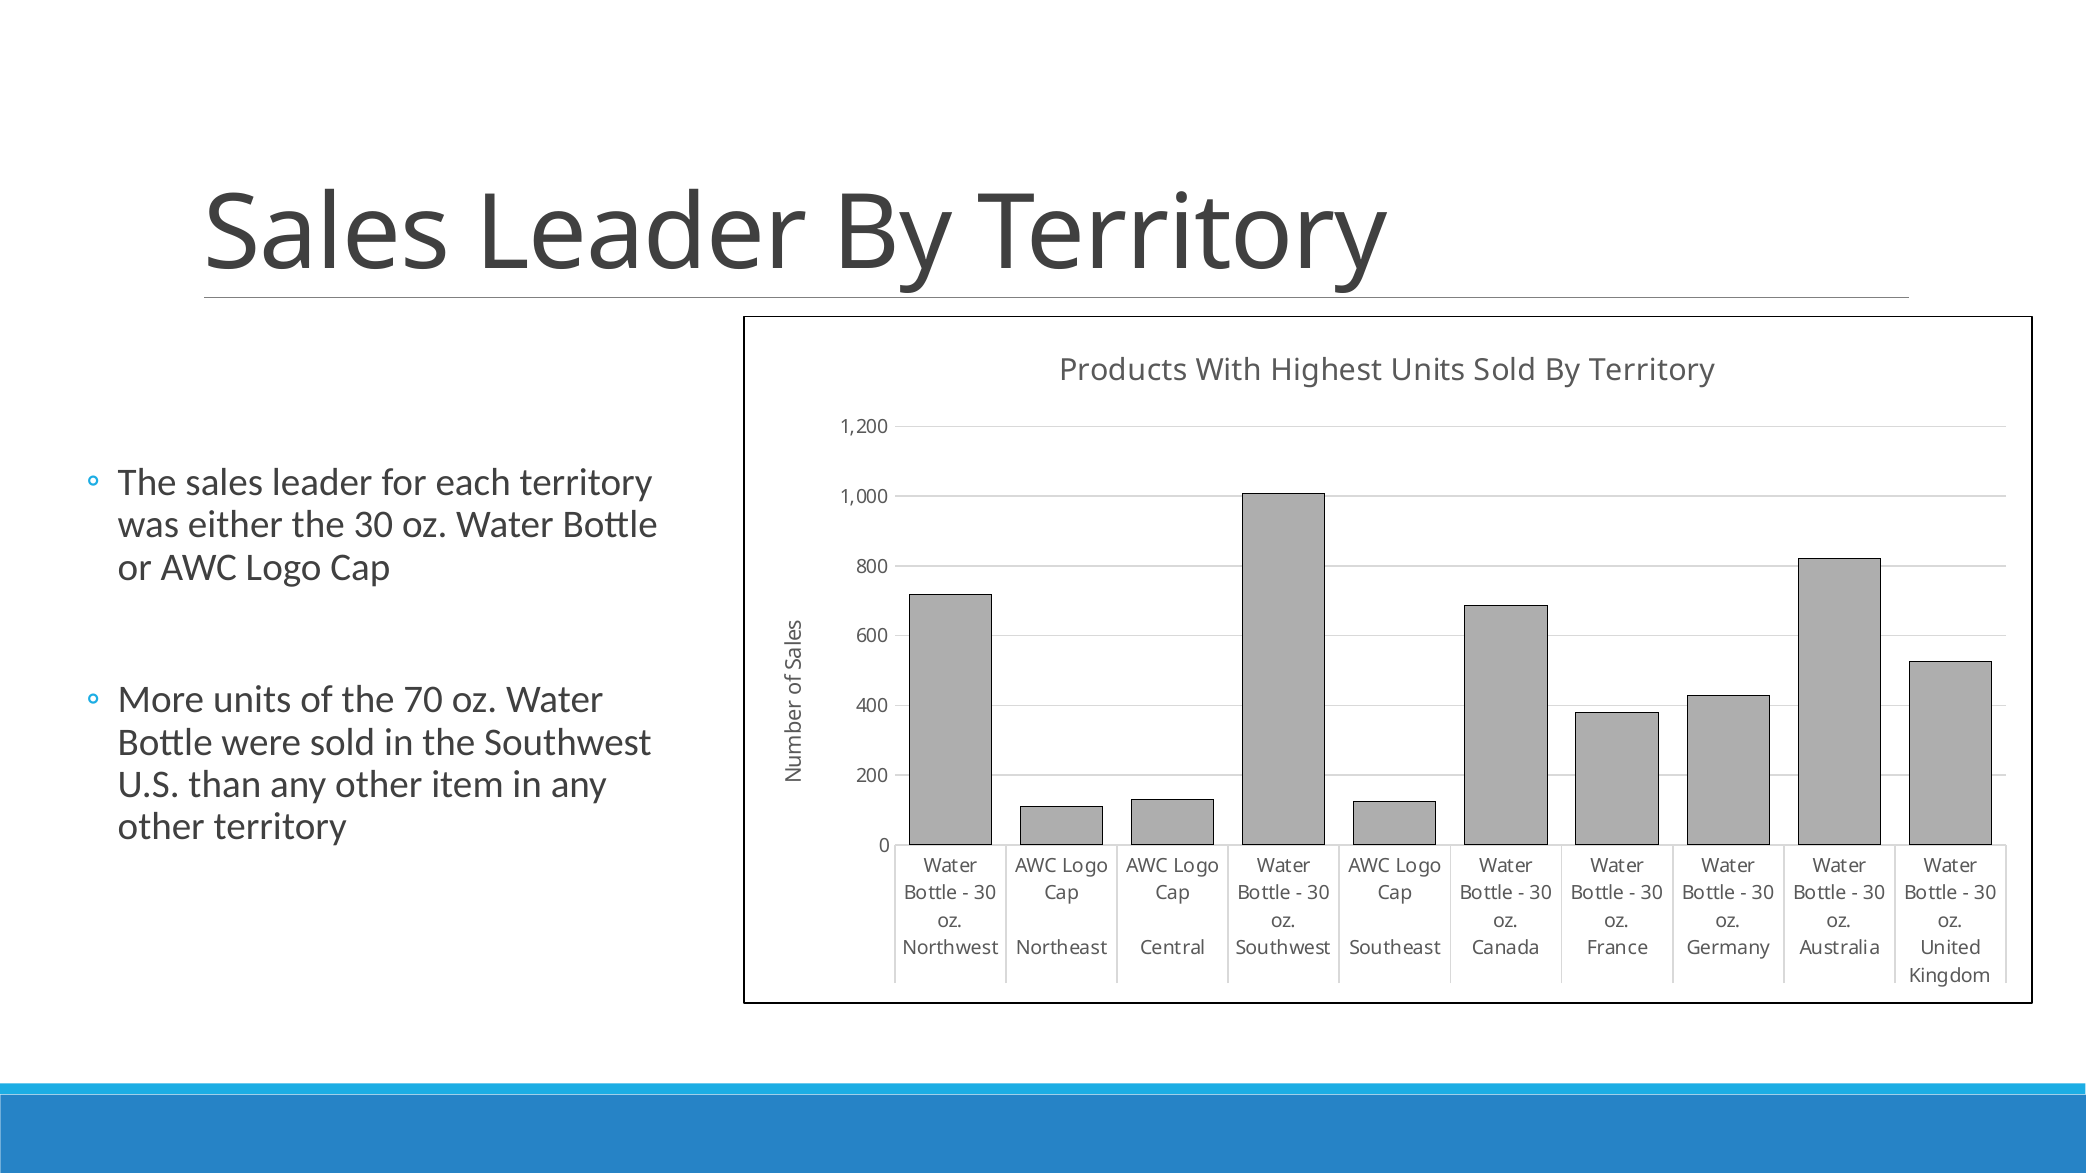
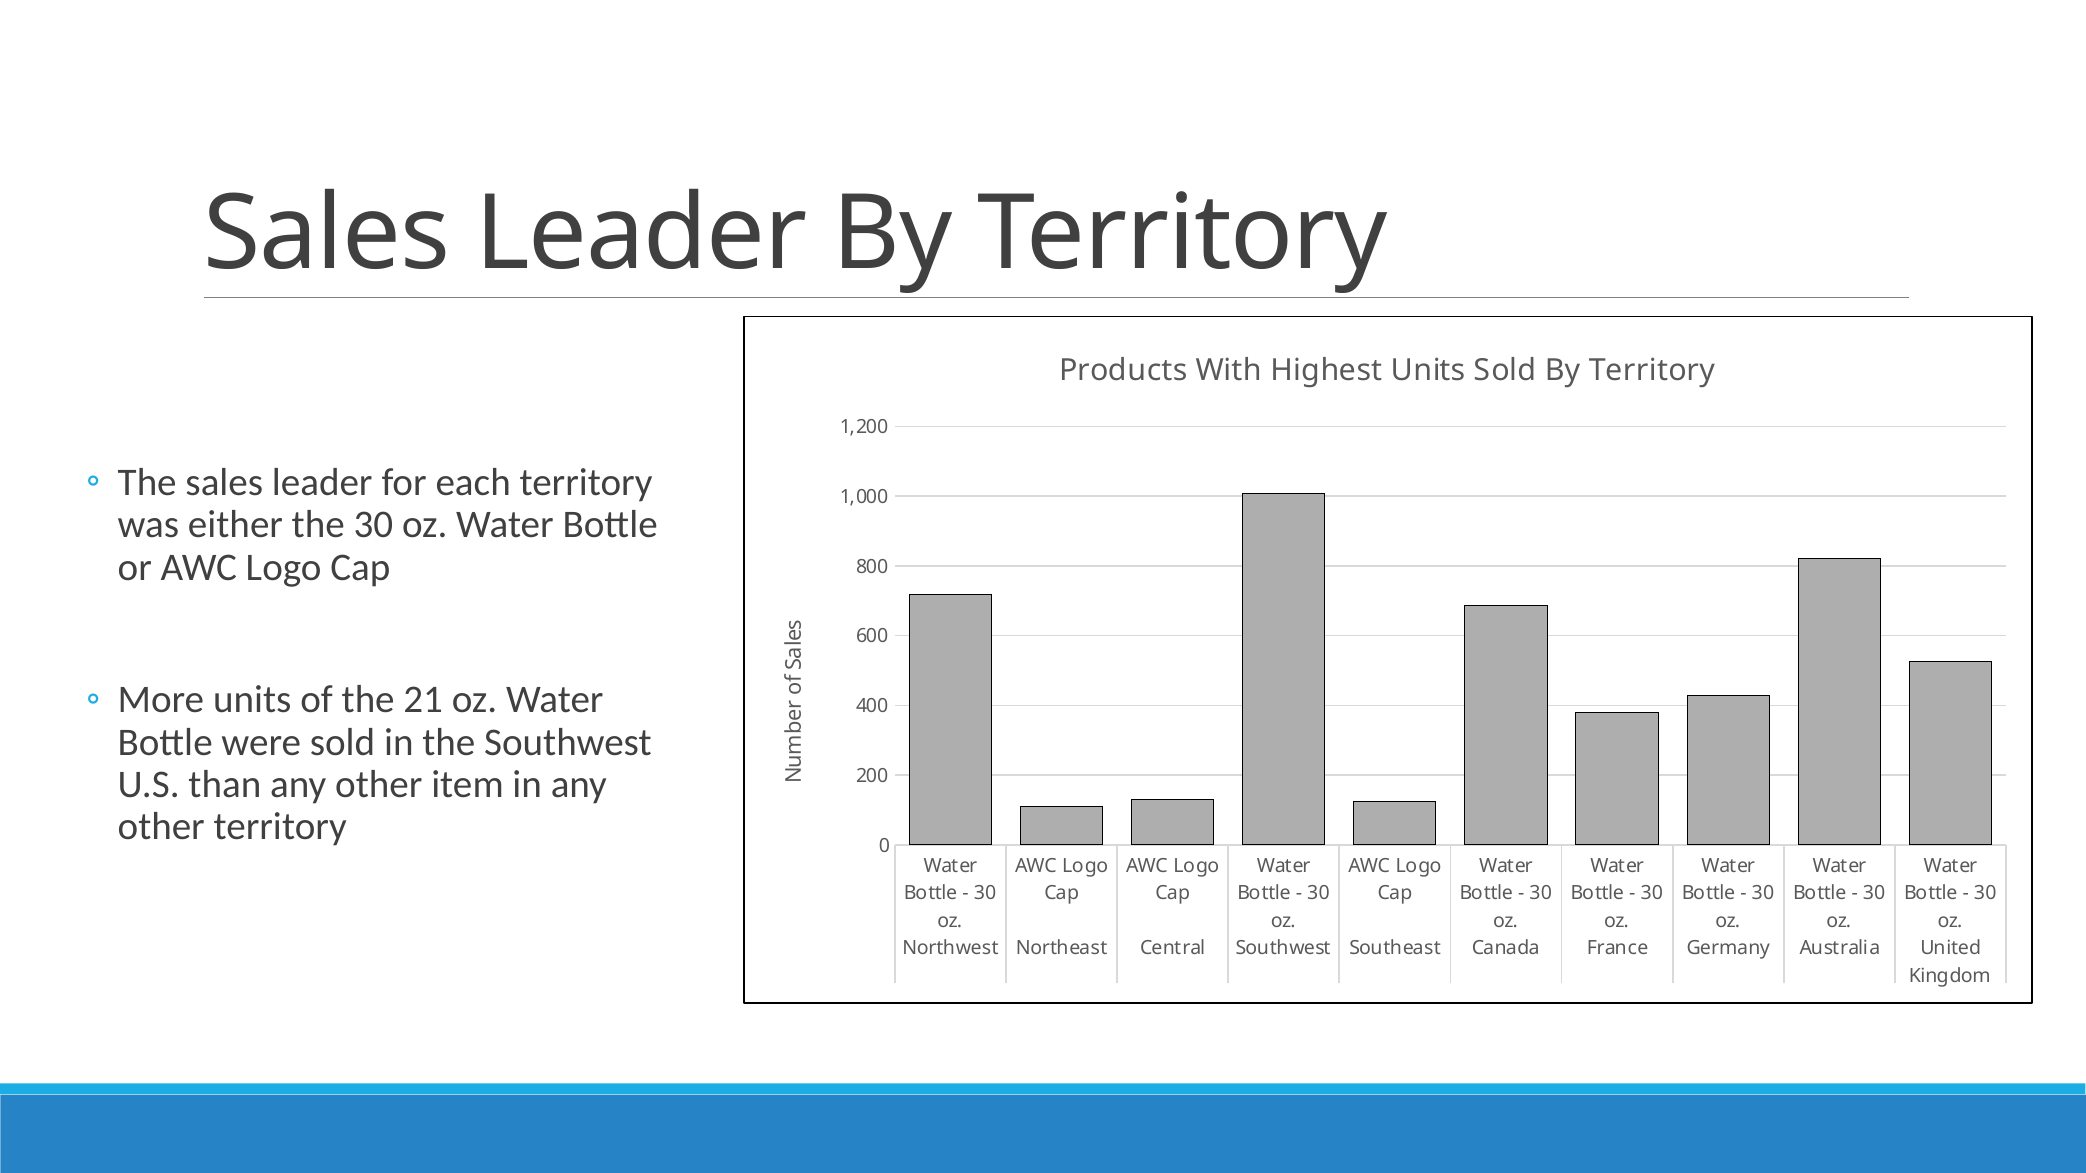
70: 70 -> 21
